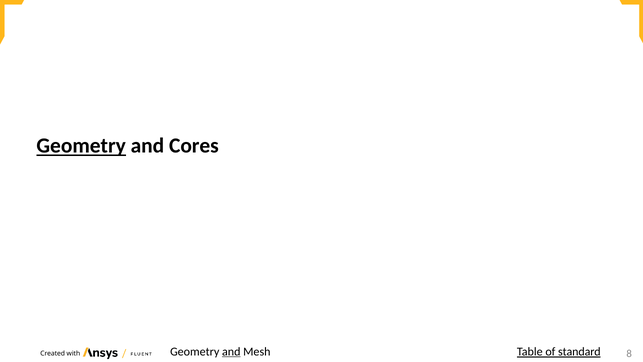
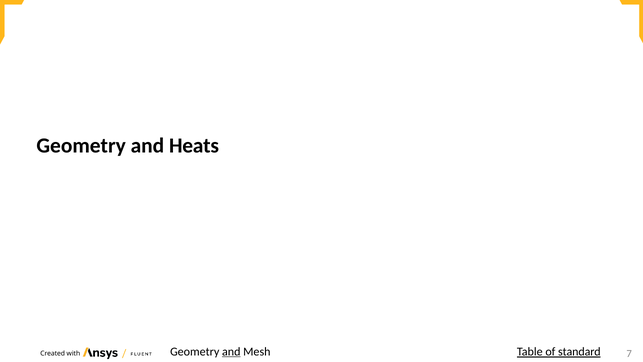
Geometry at (81, 146) underline: present -> none
Cores: Cores -> Heats
8: 8 -> 7
